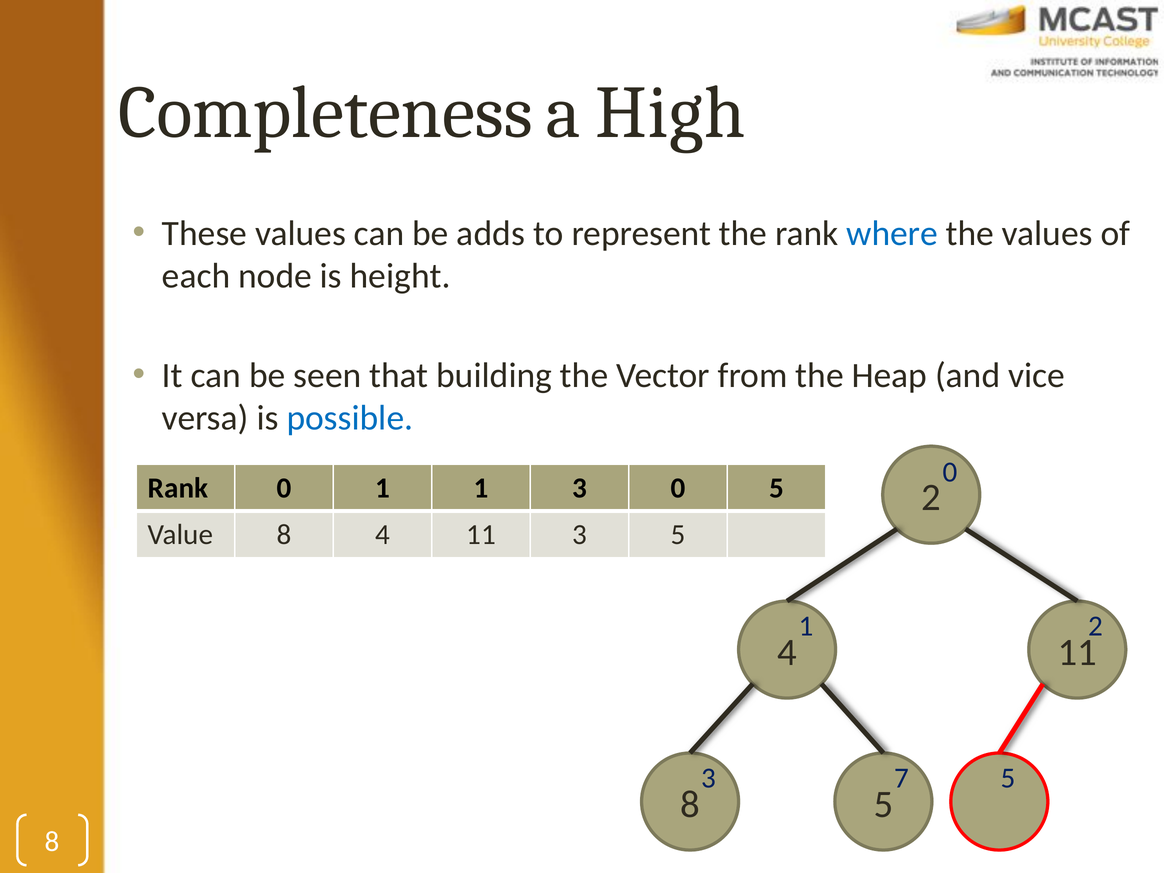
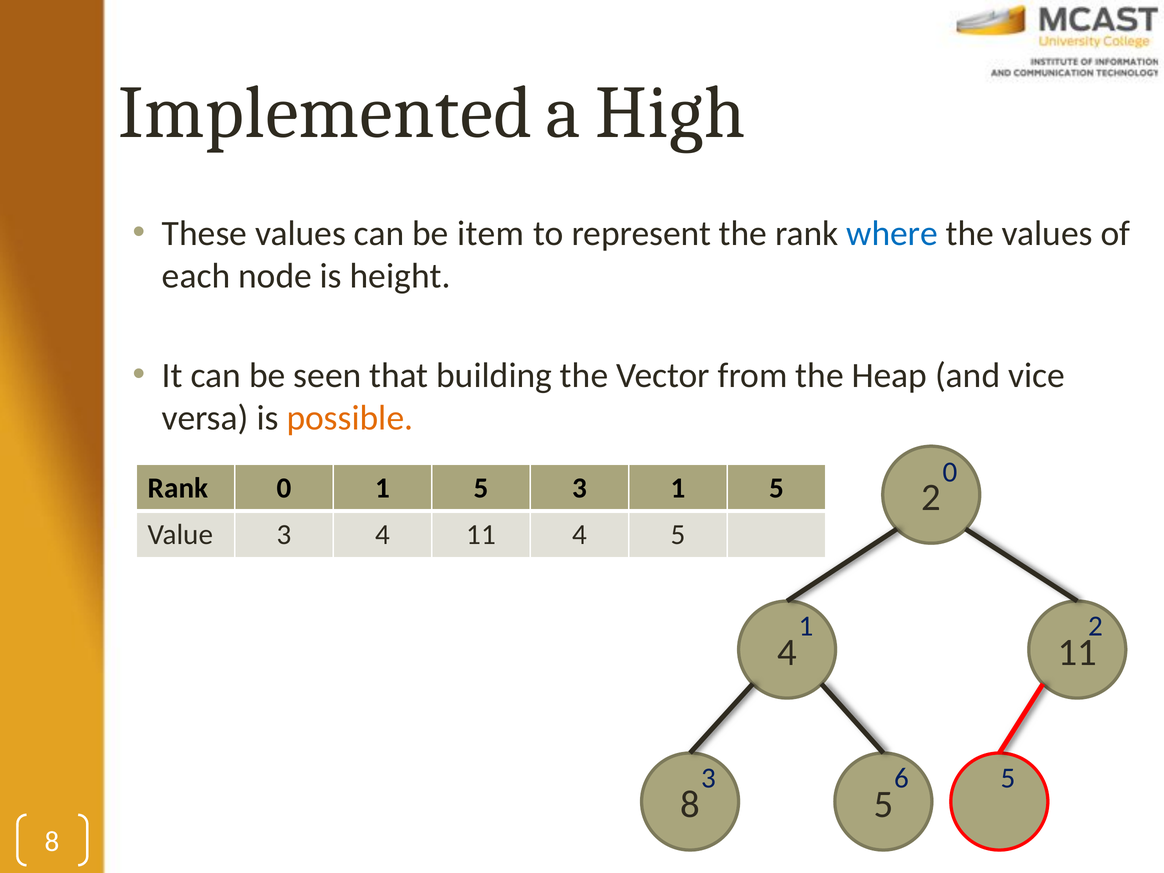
Completeness: Completeness -> Implemented
adds: adds -> item
possible colour: blue -> orange
0 1 1: 1 -> 5
3 0: 0 -> 1
Value 8: 8 -> 3
11 3: 3 -> 4
7: 7 -> 6
